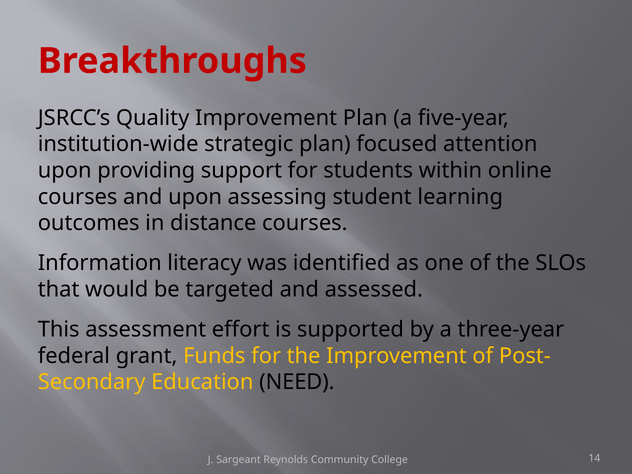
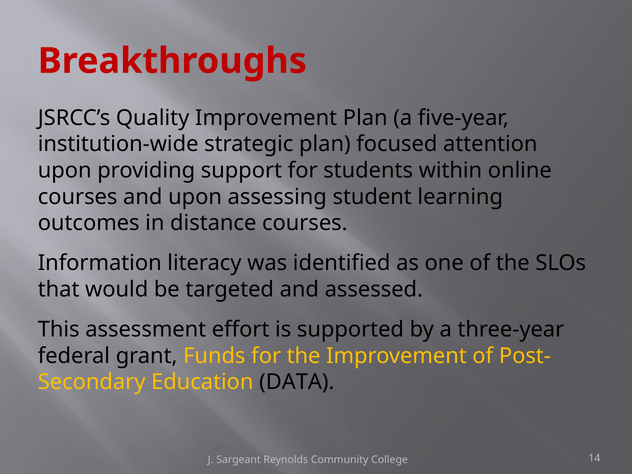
NEED: NEED -> DATA
